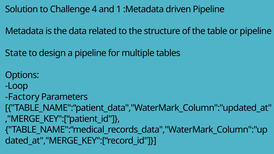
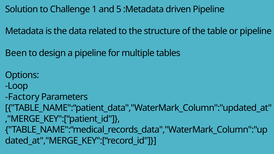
4: 4 -> 1
1: 1 -> 5
State: State -> Been
